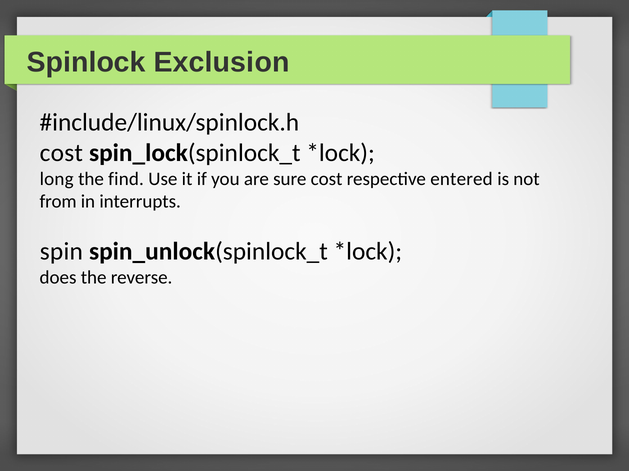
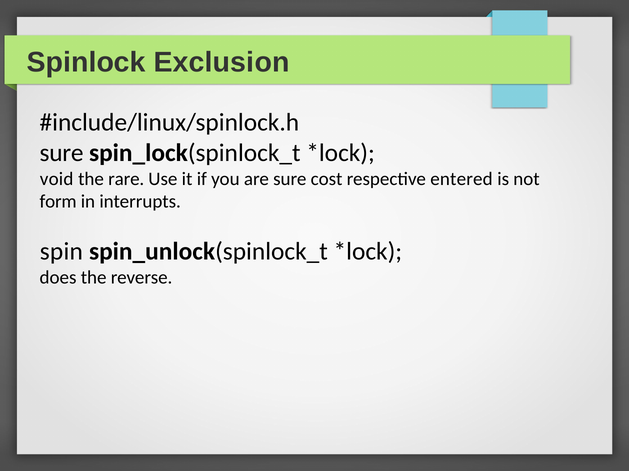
cost at (61, 153): cost -> sure
long: long -> void
find: find -> rare
from: from -> form
